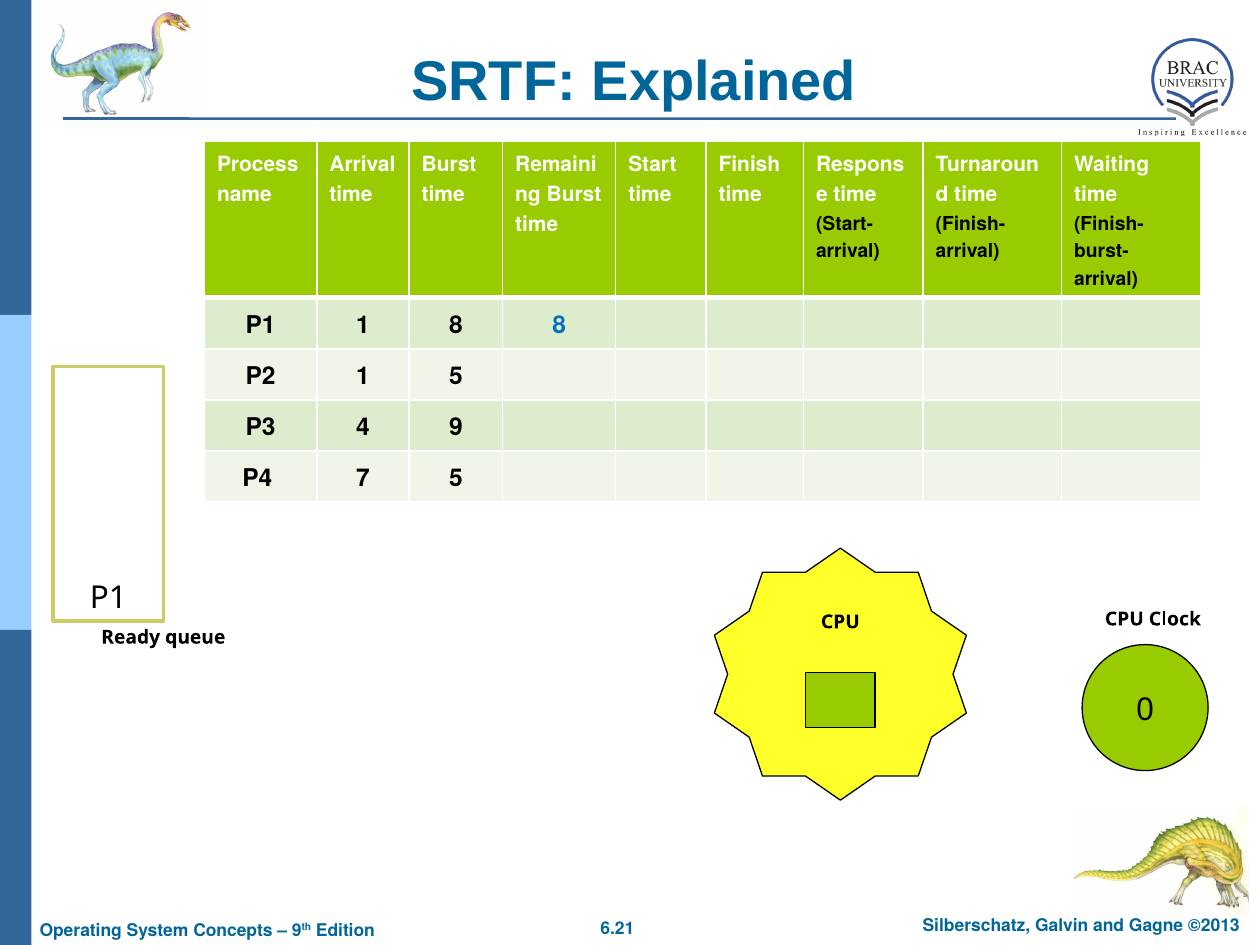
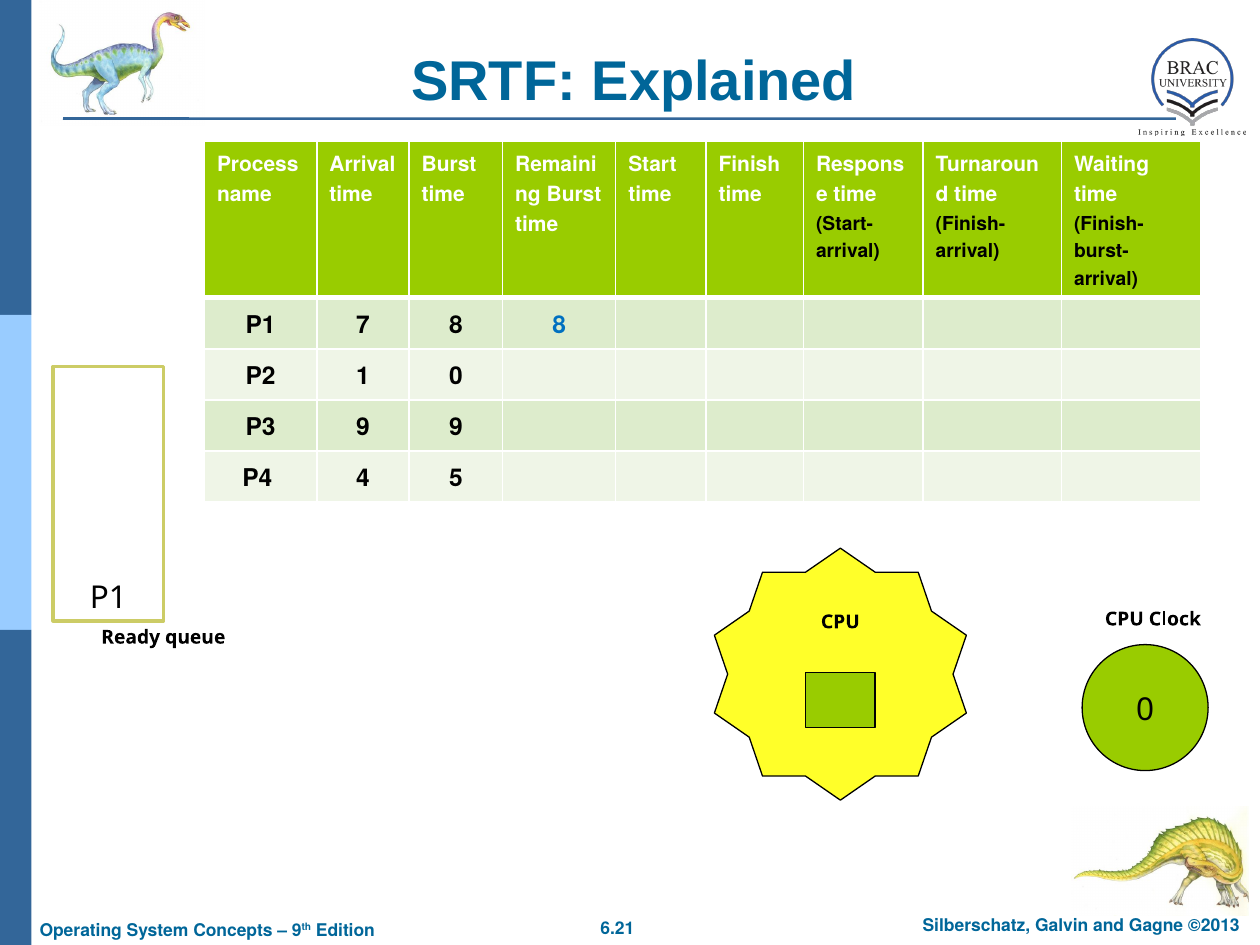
P1 1: 1 -> 7
1 5: 5 -> 0
P3 4: 4 -> 9
7: 7 -> 4
